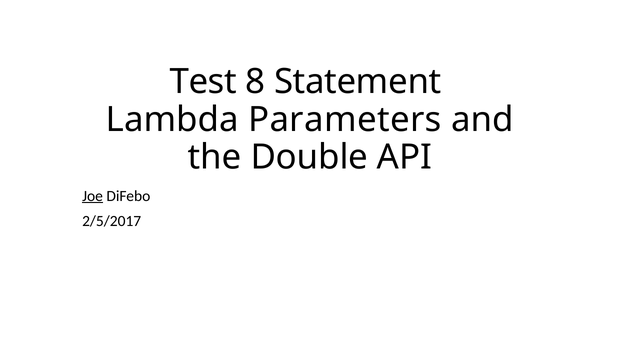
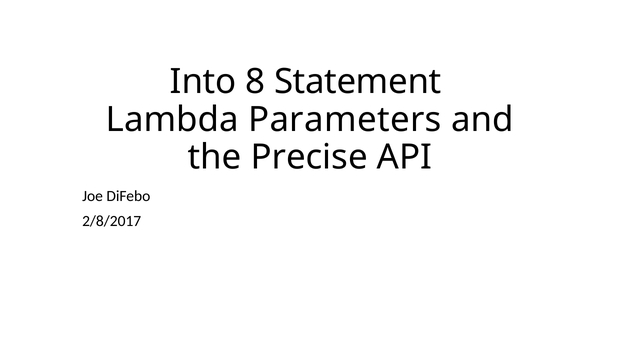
Test: Test -> Into
Double: Double -> Precise
Joe underline: present -> none
2/5/2017: 2/5/2017 -> 2/8/2017
